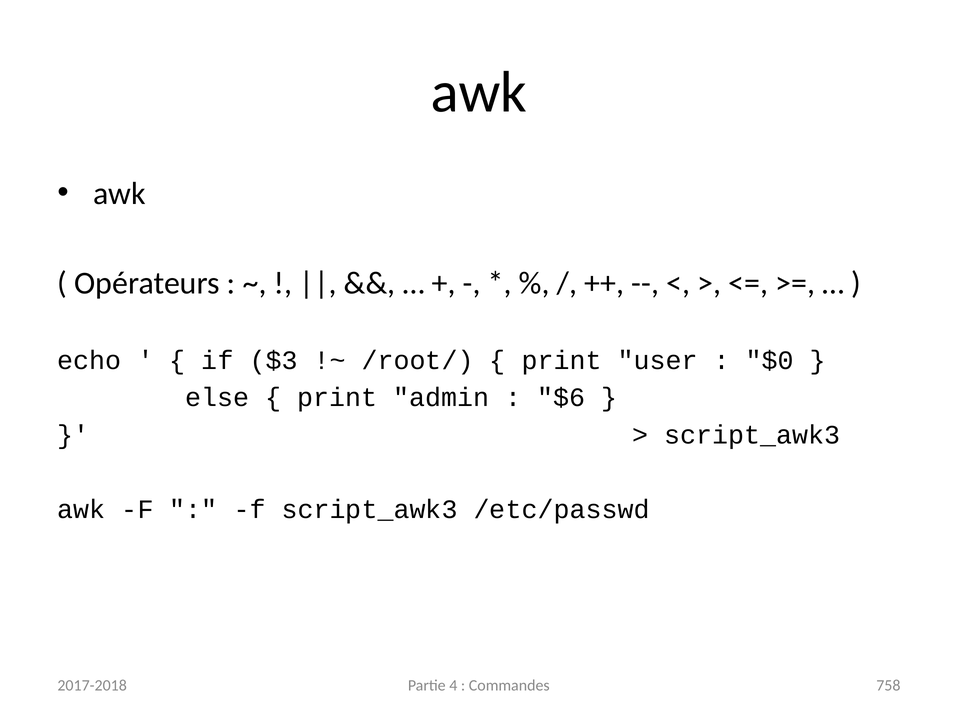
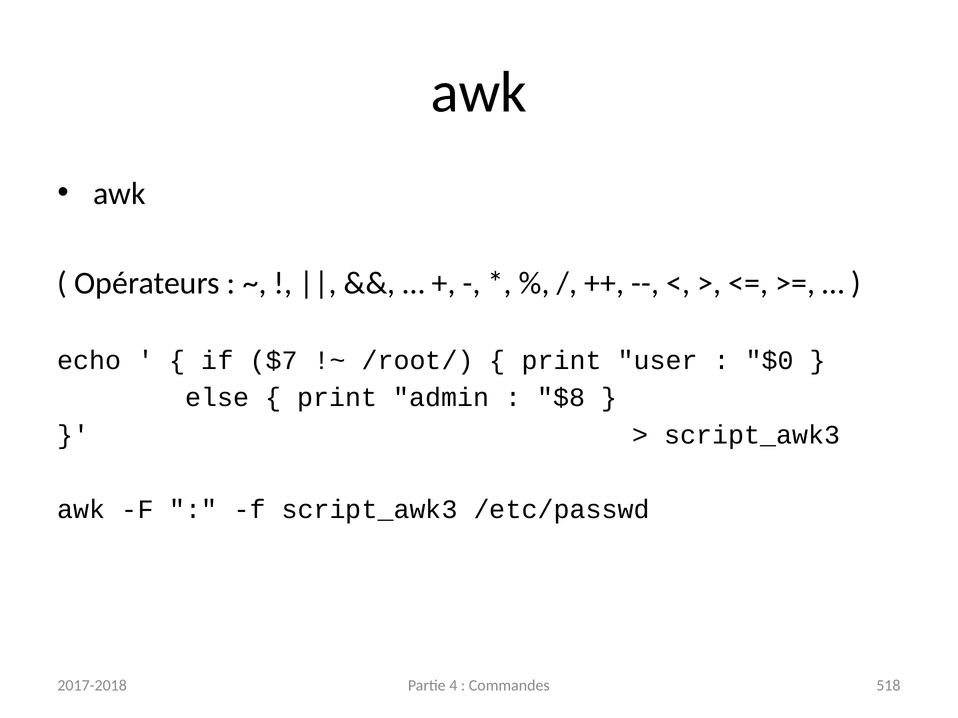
$3: $3 -> $7
$6: $6 -> $8
758: 758 -> 518
